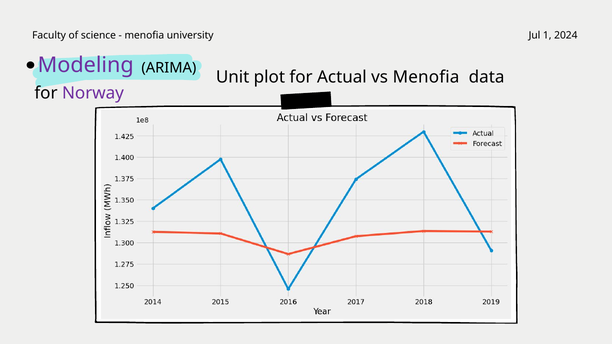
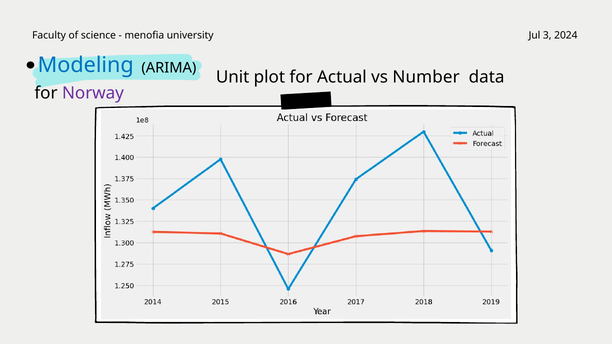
1: 1 -> 3
Modeling colour: purple -> blue
vs Menofia: Menofia -> Number
